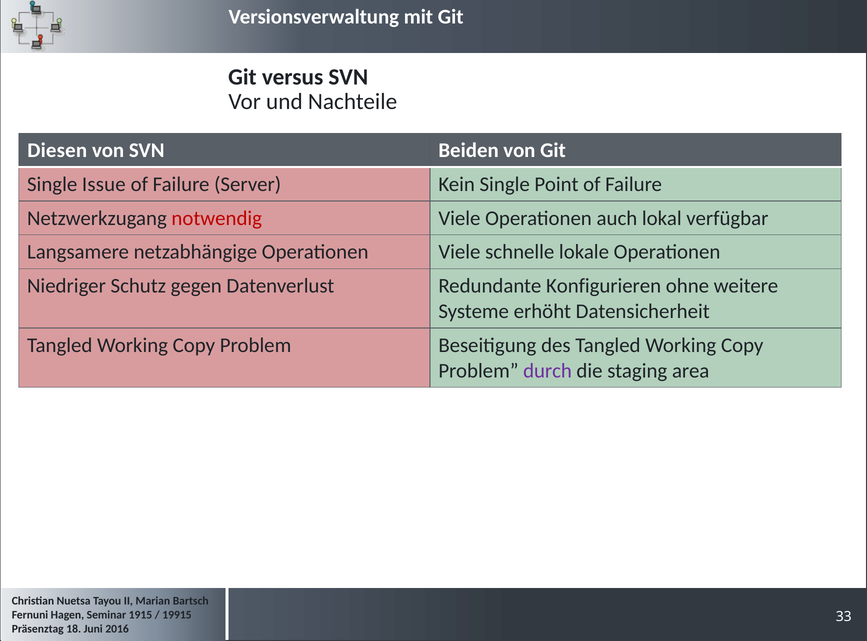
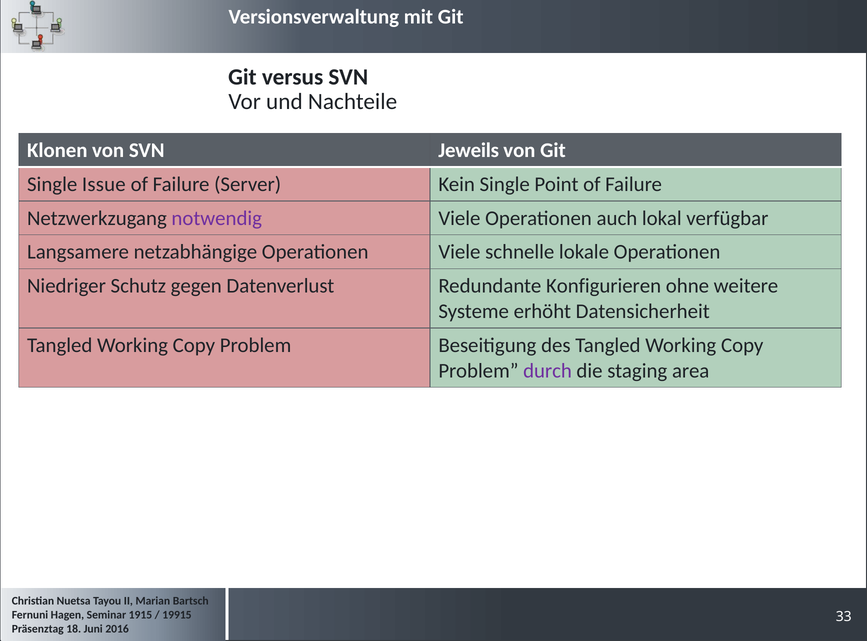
Diesen: Diesen -> Klonen
Beiden: Beiden -> Jeweils
notwendig colour: red -> purple
